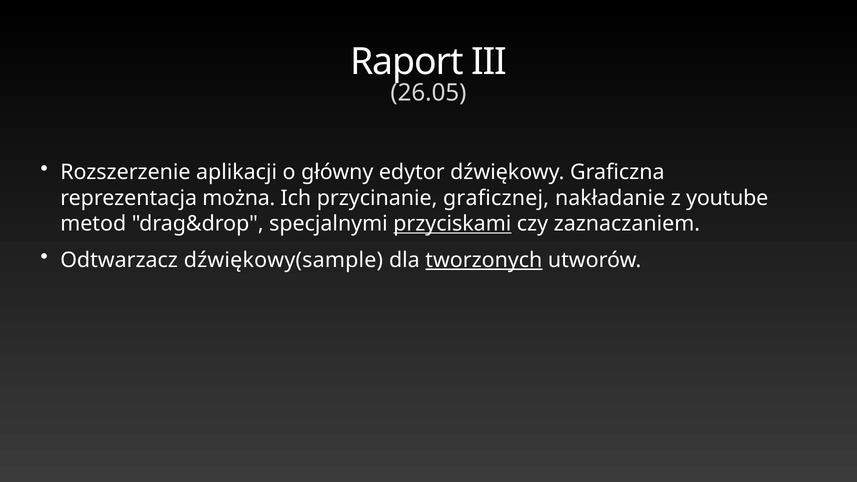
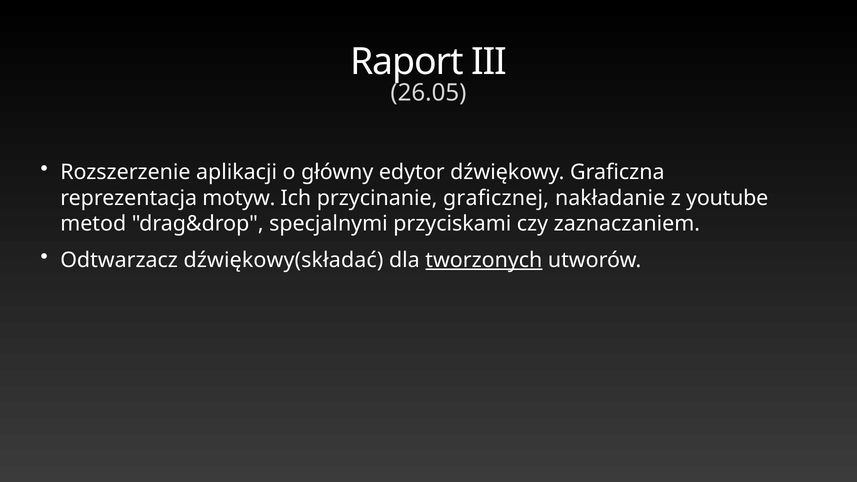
można: można -> motyw
przyciskami underline: present -> none
dźwiękowy(sample: dźwiękowy(sample -> dźwiękowy(składać
